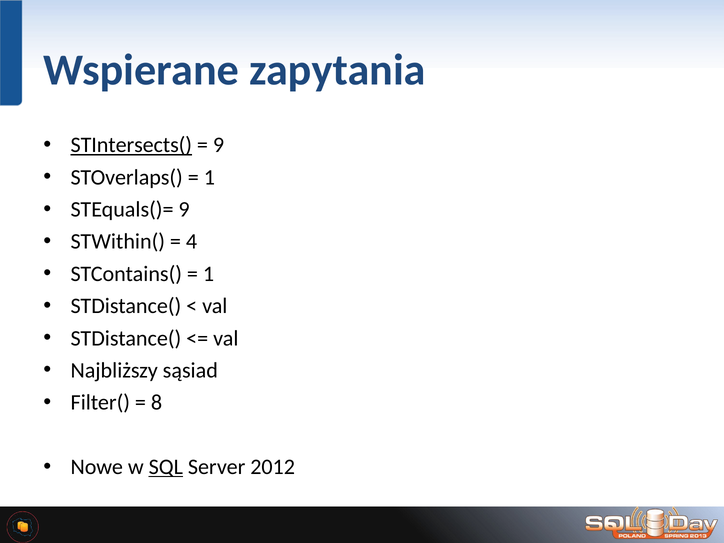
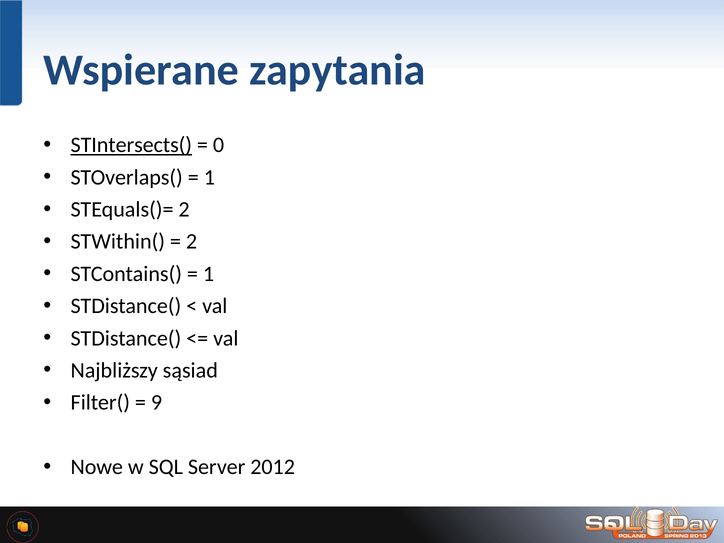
9 at (219, 145): 9 -> 0
STEquals()= 9: 9 -> 2
4 at (192, 242): 4 -> 2
8: 8 -> 9
SQL underline: present -> none
